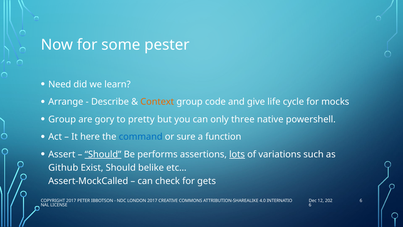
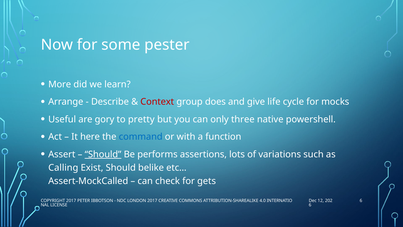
Need: Need -> More
Context colour: orange -> red
code: code -> does
Group at (62, 119): Group -> Useful
sure: sure -> with
lots underline: present -> none
Github: Github -> Calling
